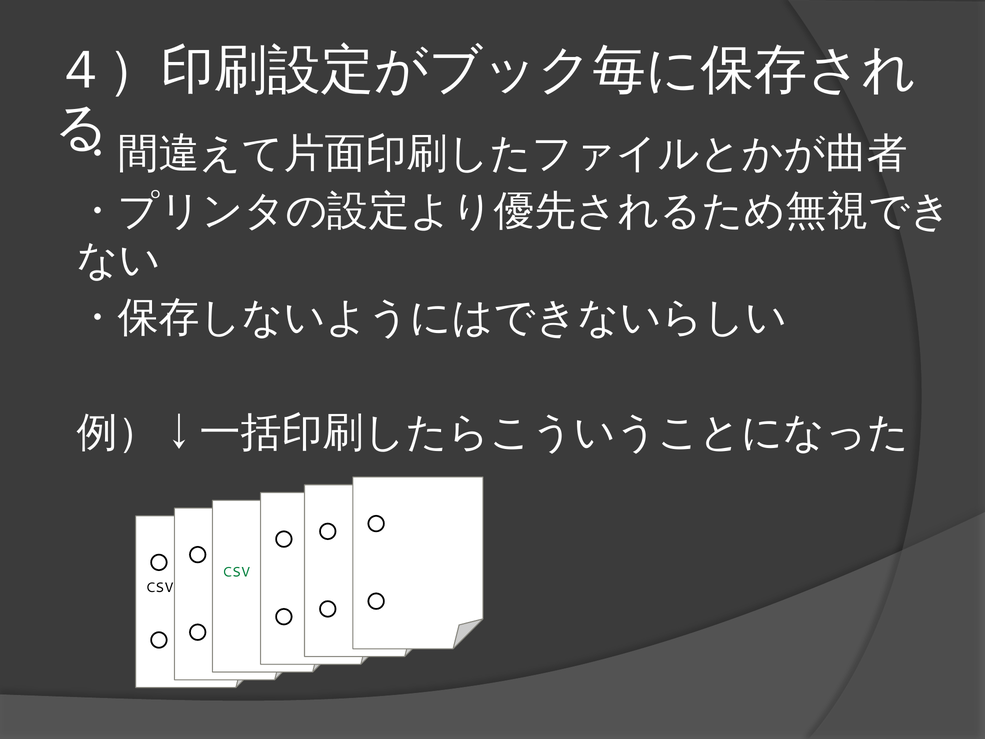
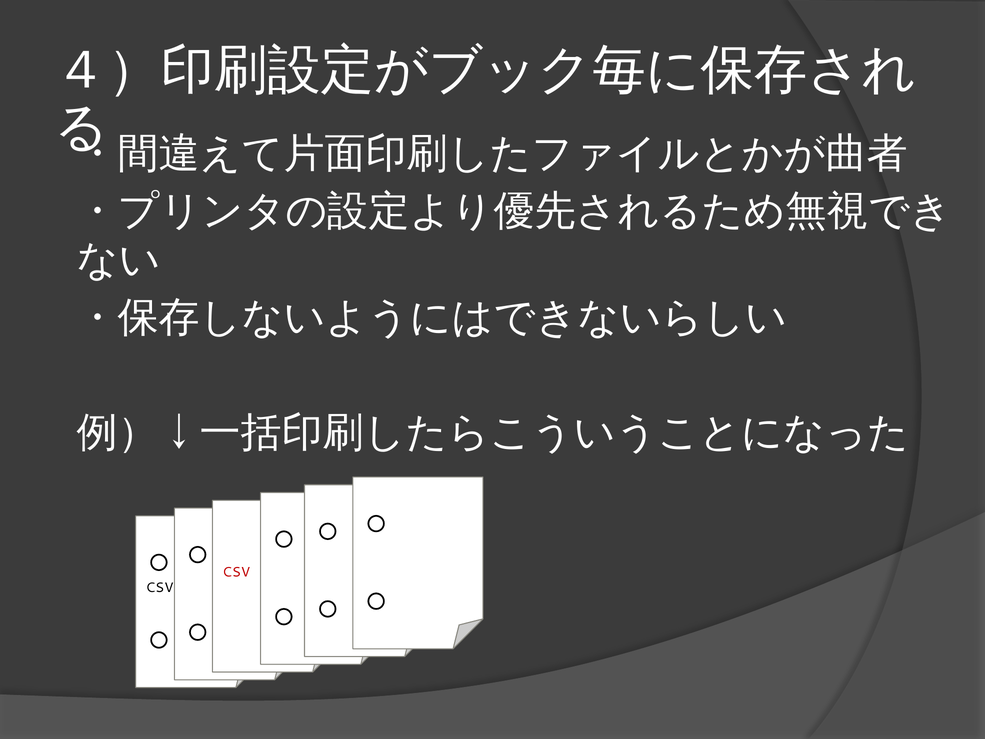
CSV at (236, 572) colour: green -> red
